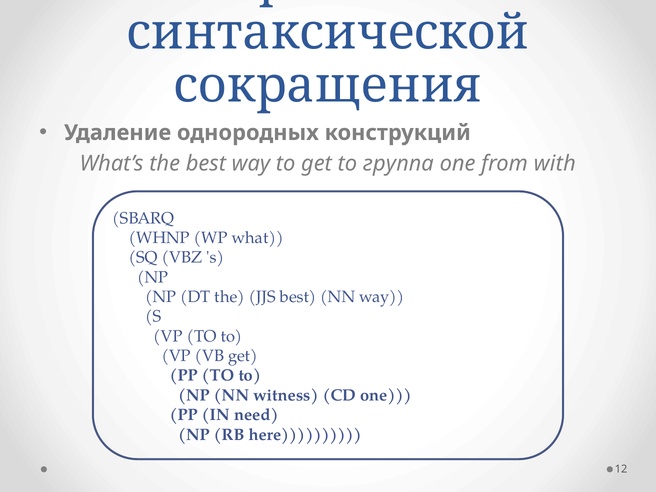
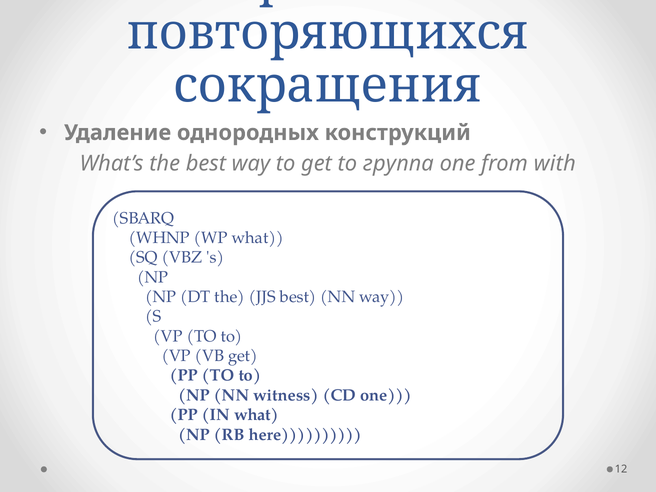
синтаксической: синтаксической -> повторяющихся
IN need: need -> what
